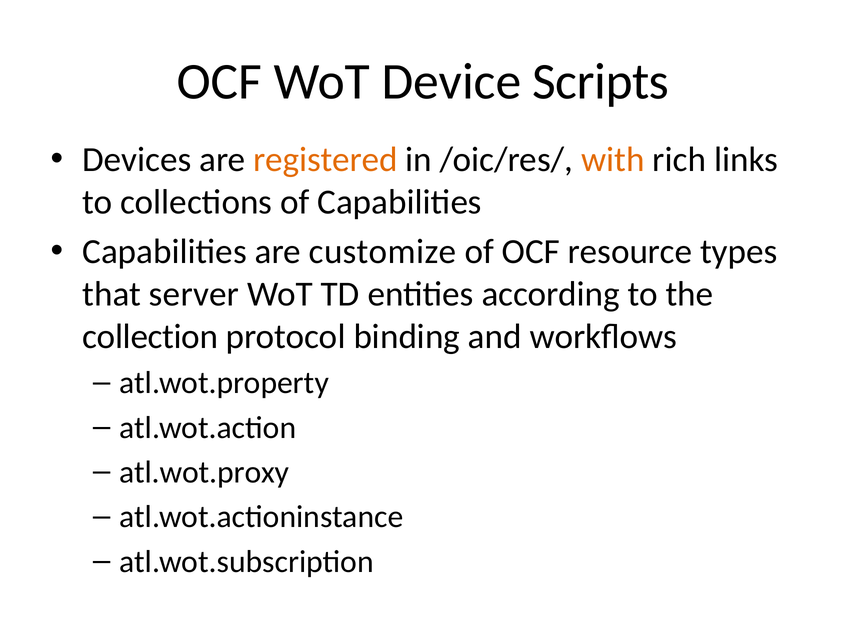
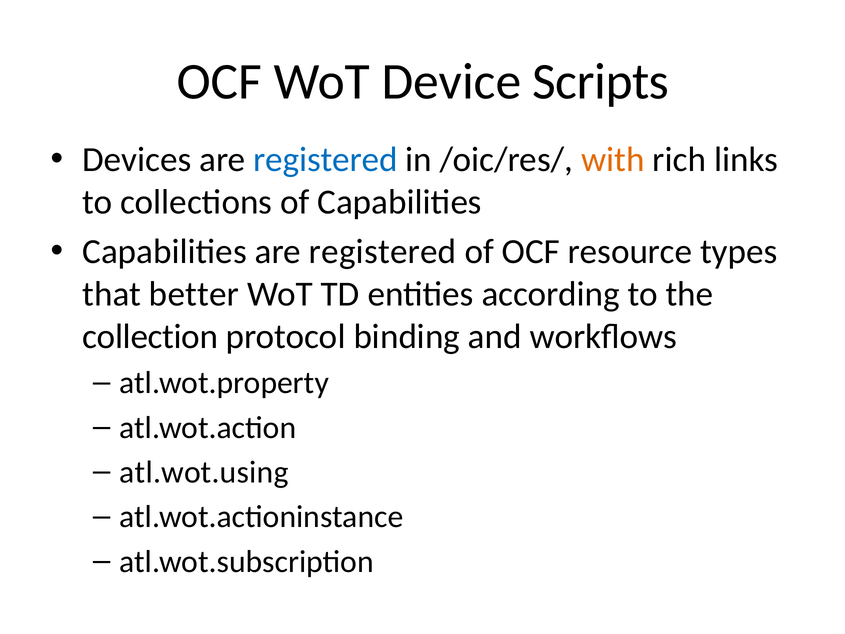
registered at (325, 160) colour: orange -> blue
Capabilities are customize: customize -> registered
server: server -> better
atl.wot.proxy: atl.wot.proxy -> atl.wot.using
